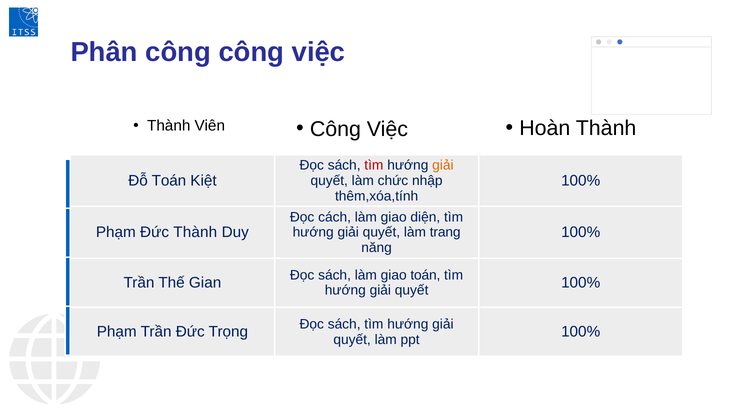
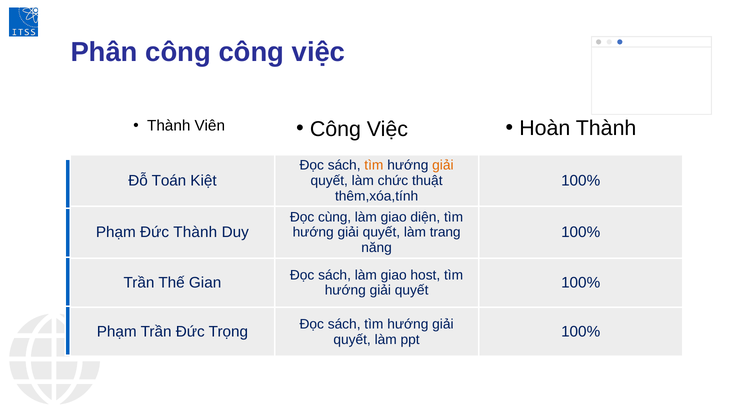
tìm at (374, 166) colour: red -> orange
nhập: nhập -> thuật
cách: cách -> cùng
giao toán: toán -> host
